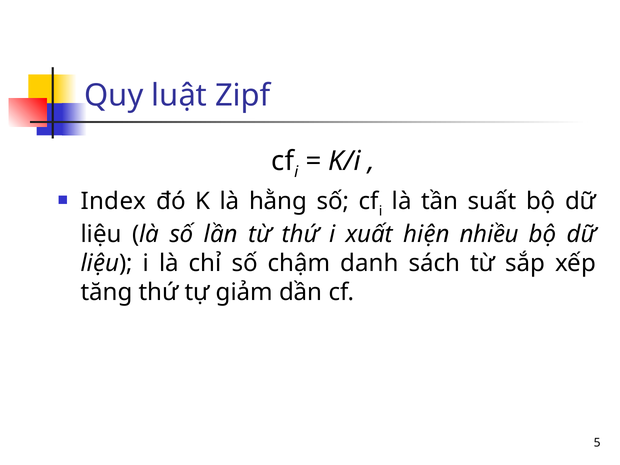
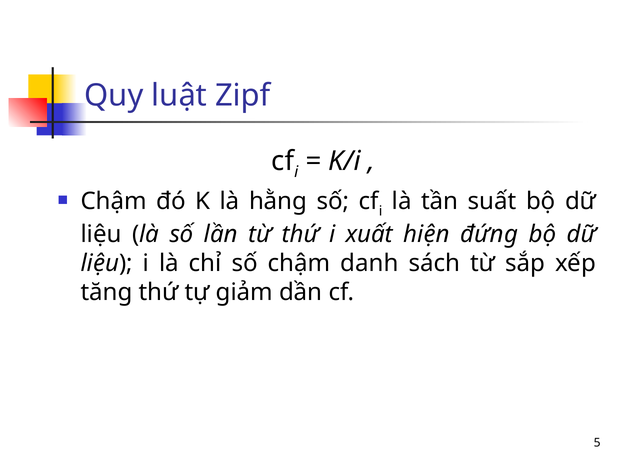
Index at (114, 202): Index -> Chậm
nhiều: nhiều -> đứng
